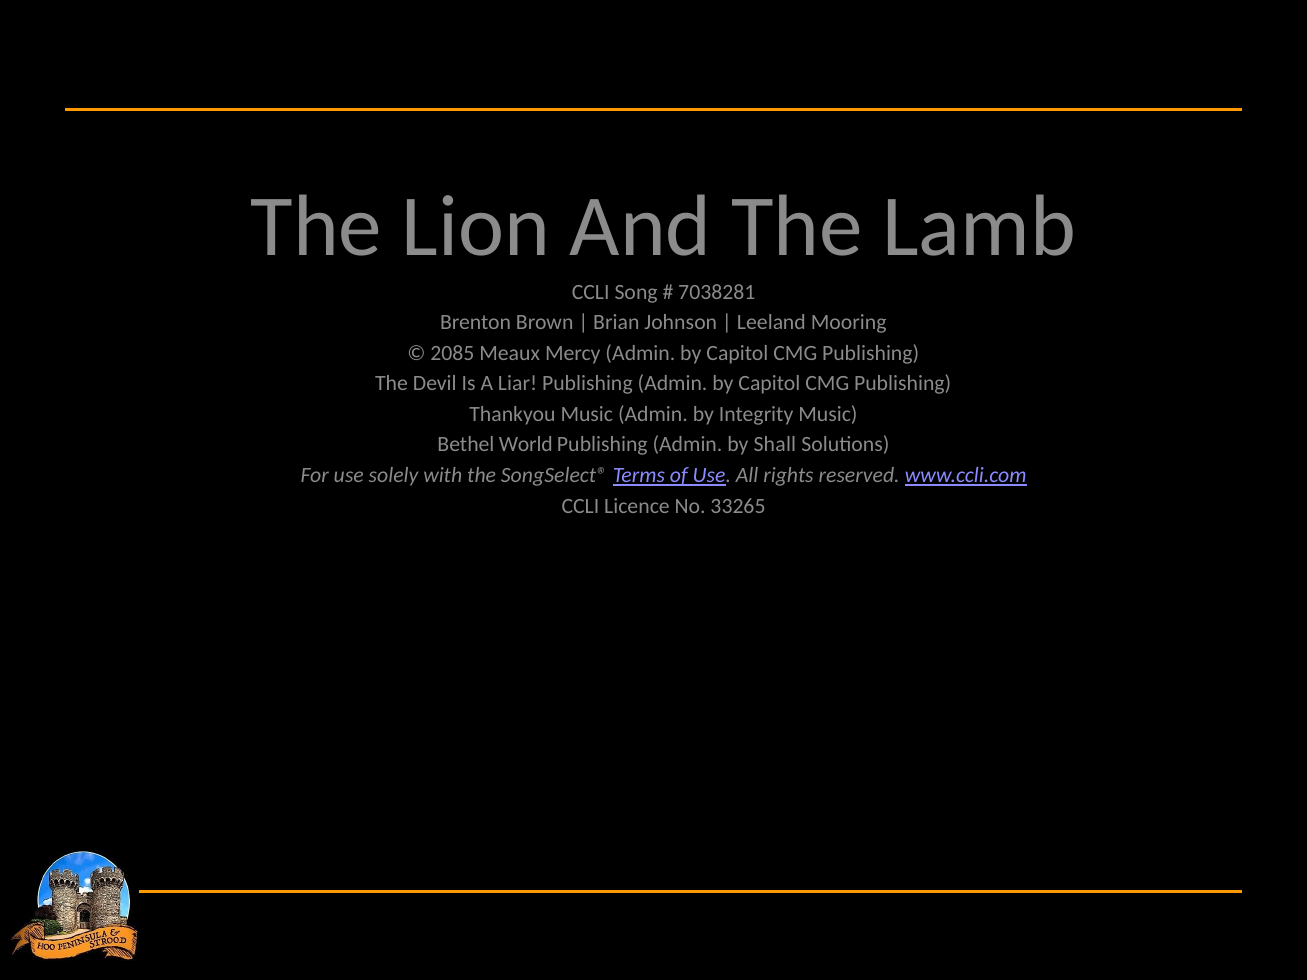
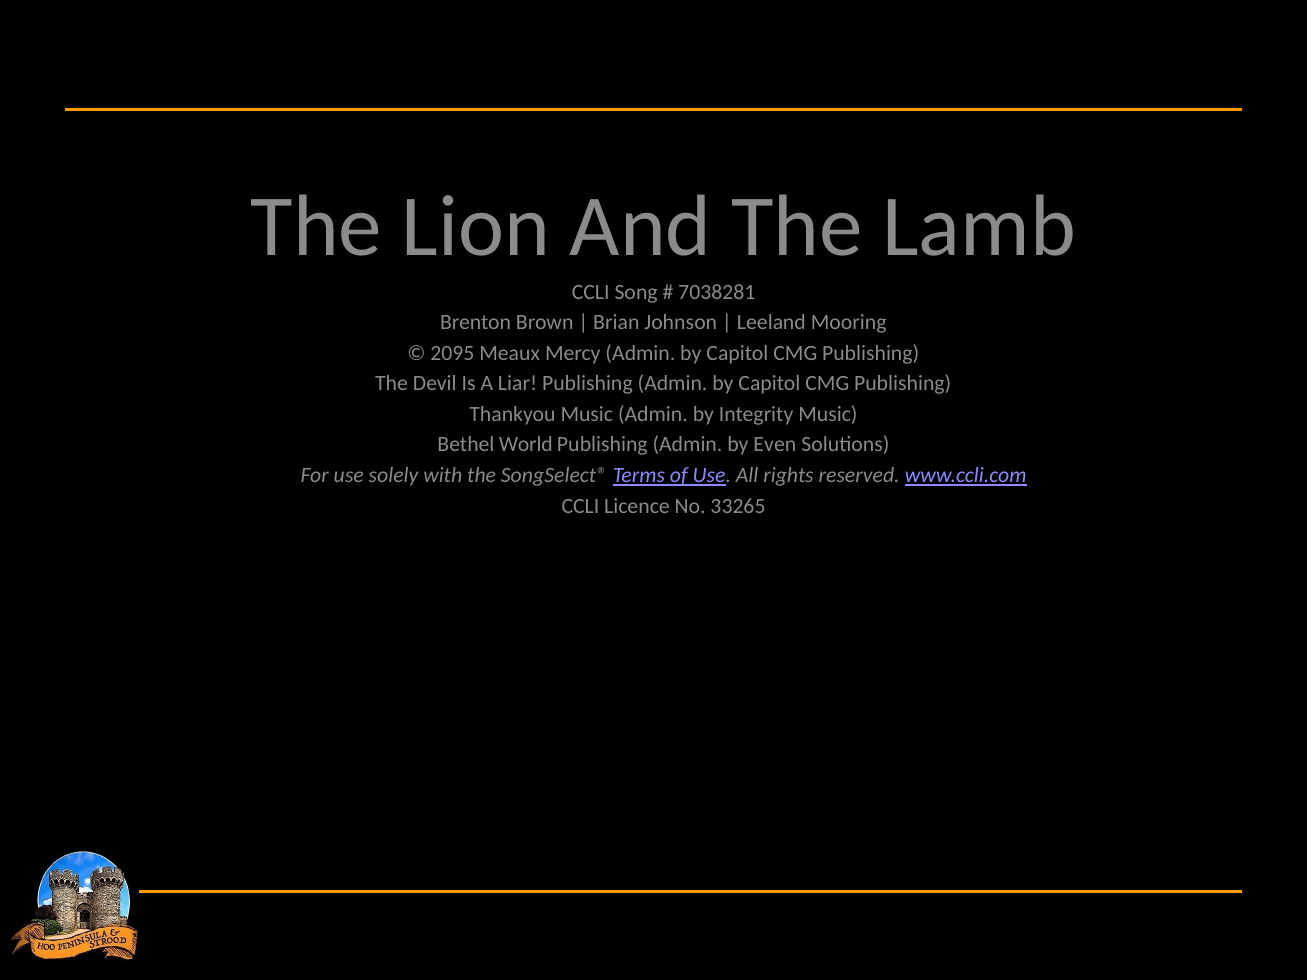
2085: 2085 -> 2095
Shall: Shall -> Even
